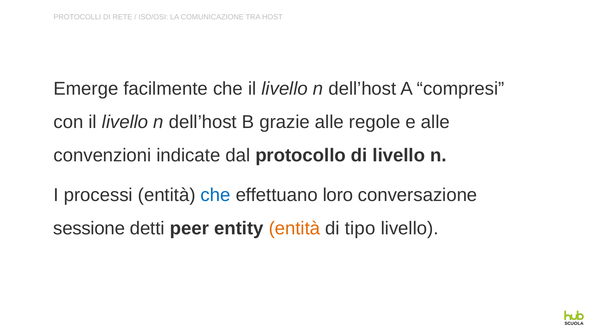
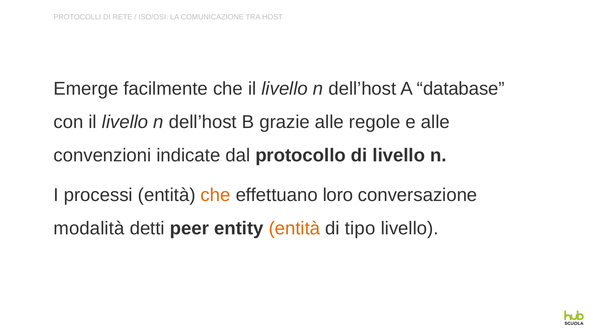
compresi: compresi -> database
che at (216, 195) colour: blue -> orange
sessione: sessione -> modalità
